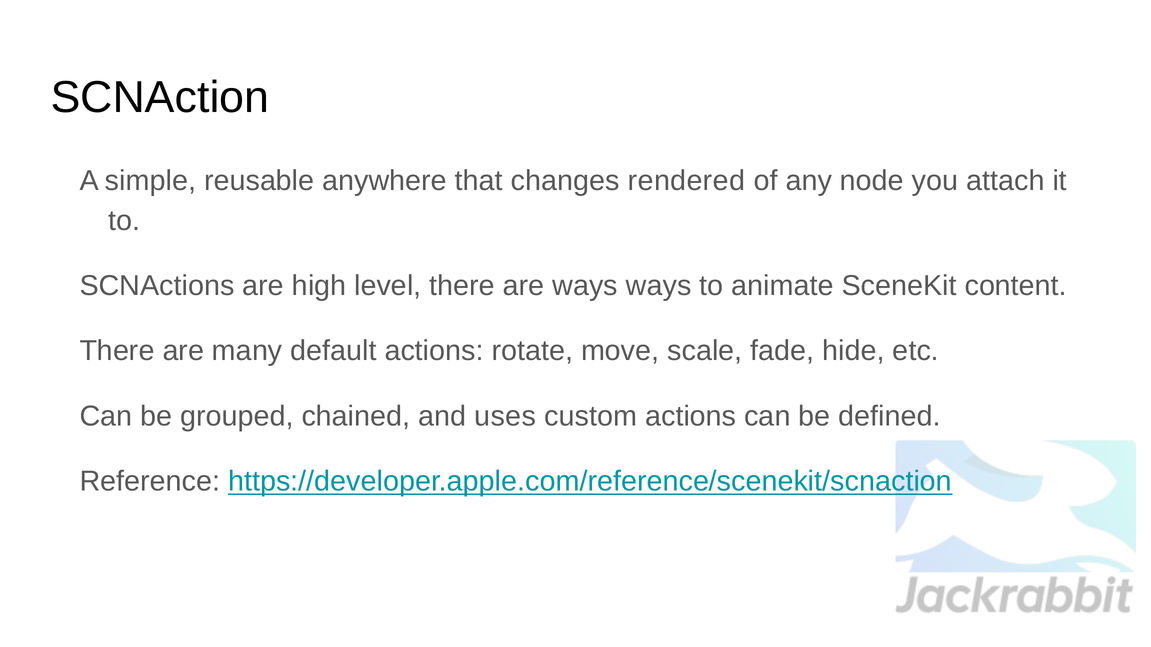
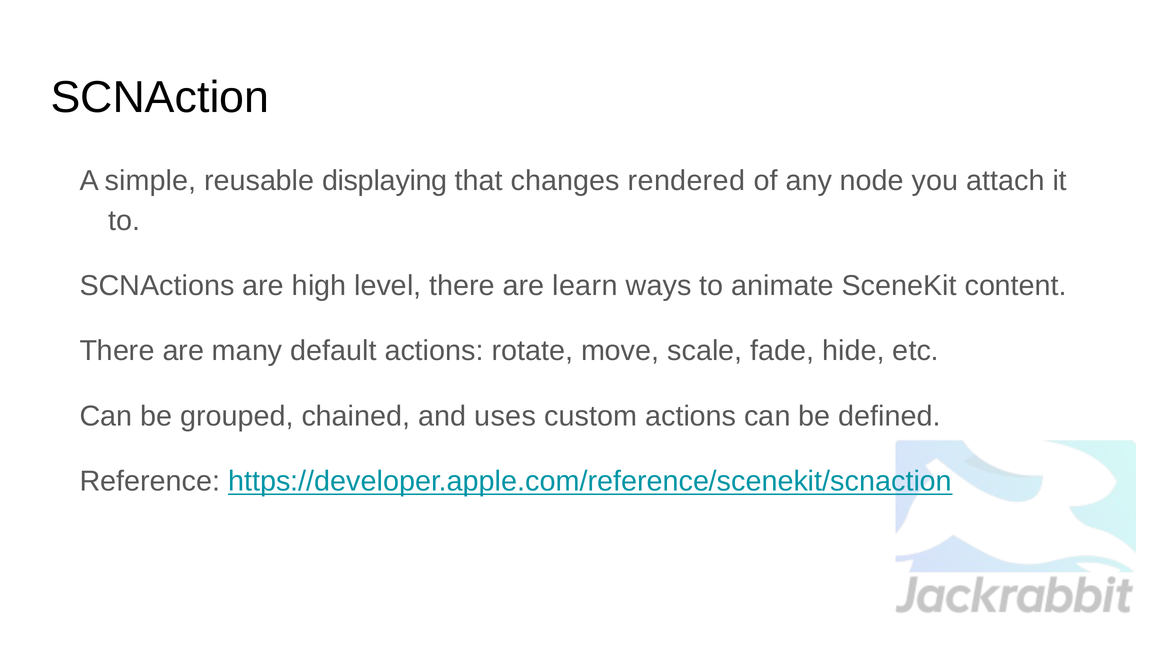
anywhere: anywhere -> displaying
are ways: ways -> learn
